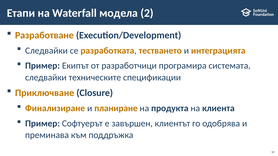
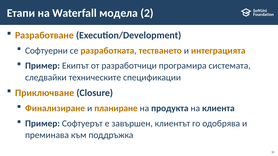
Следвайки at (46, 51): Следвайки -> Софтуерни
